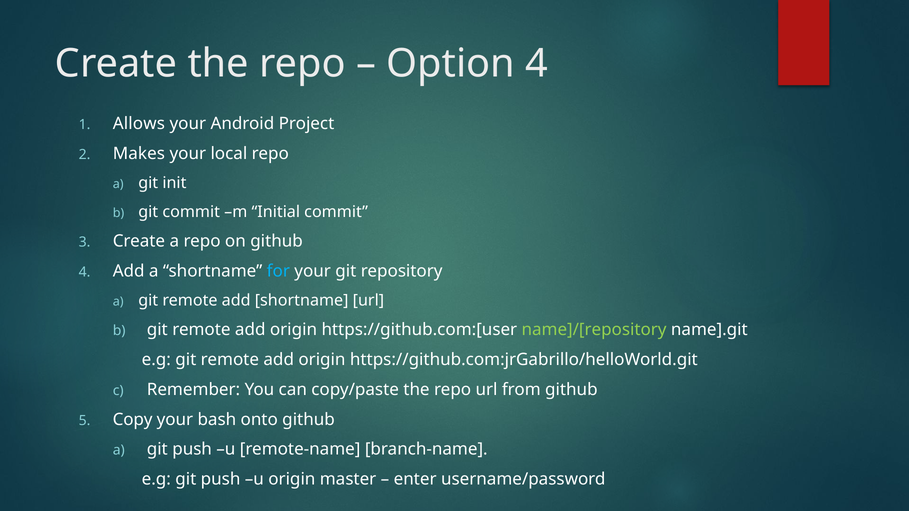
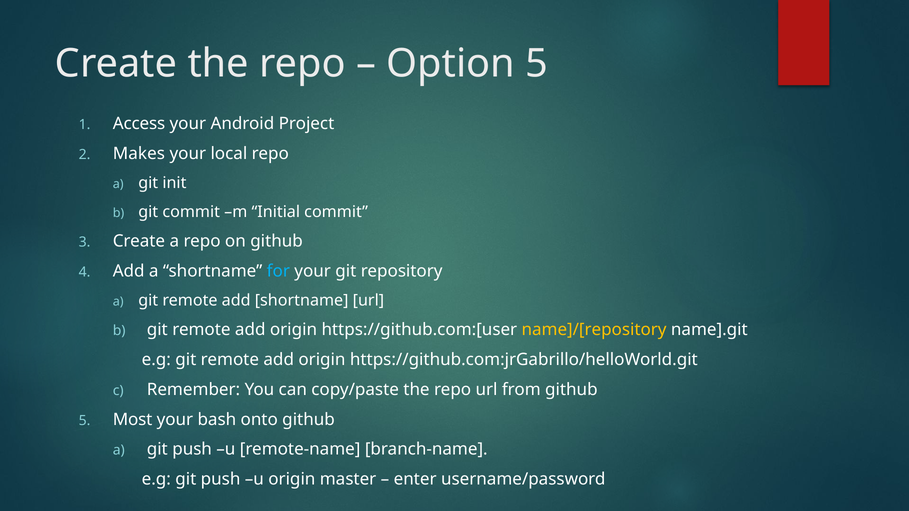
Option 4: 4 -> 5
Allows: Allows -> Access
name]/[repository colour: light green -> yellow
Copy: Copy -> Most
